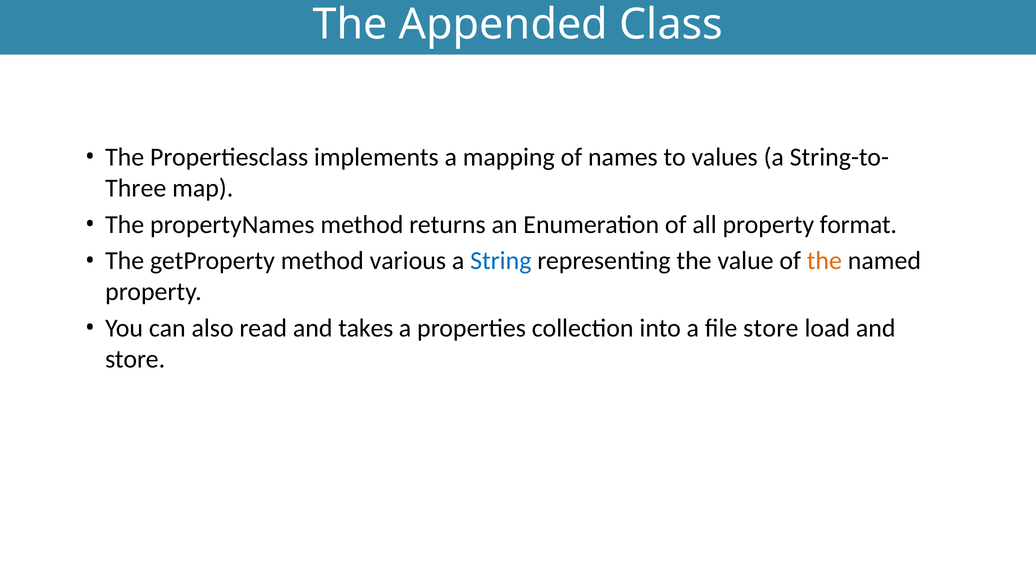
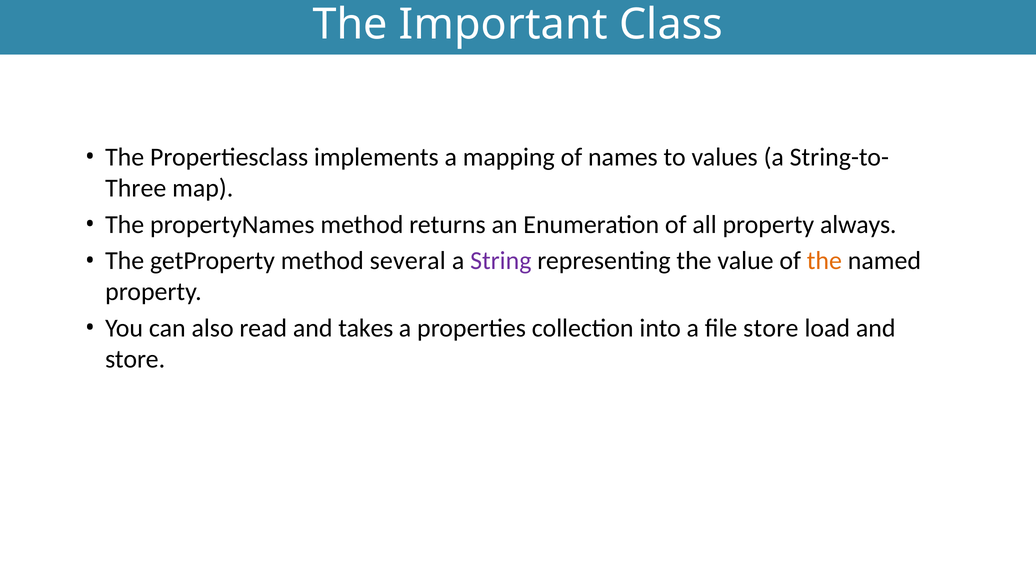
Appended: Appended -> Important
format: format -> always
various: various -> several
String colour: blue -> purple
